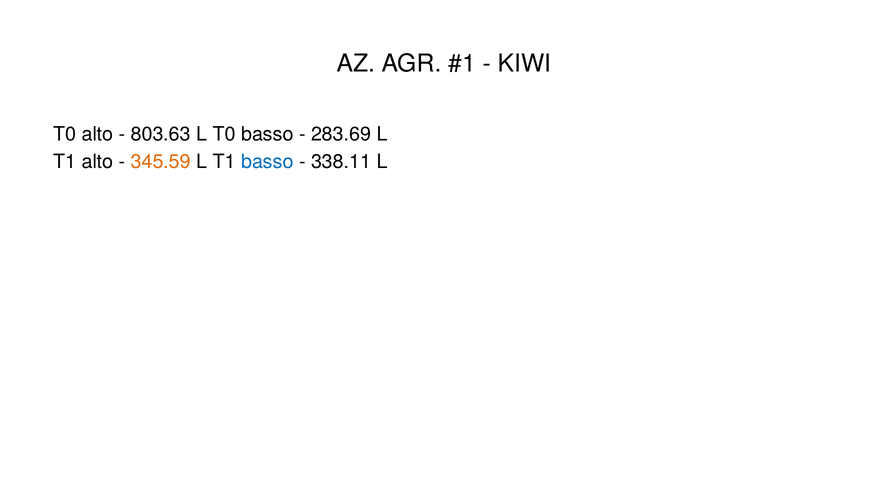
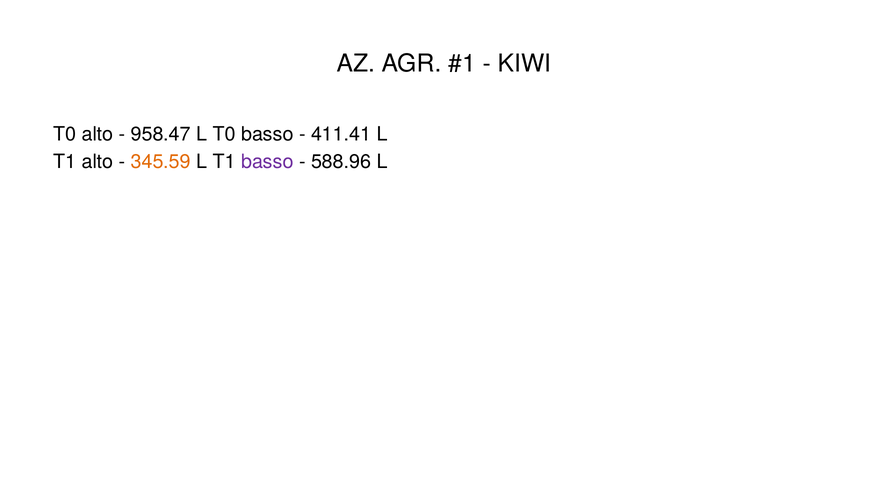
803.63: 803.63 -> 958.47
283.69: 283.69 -> 411.41
basso at (267, 162) colour: blue -> purple
338.11: 338.11 -> 588.96
